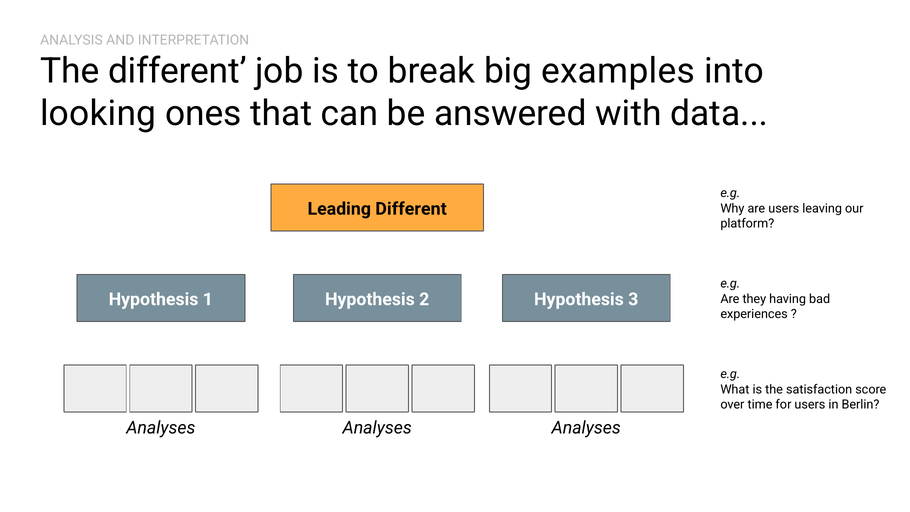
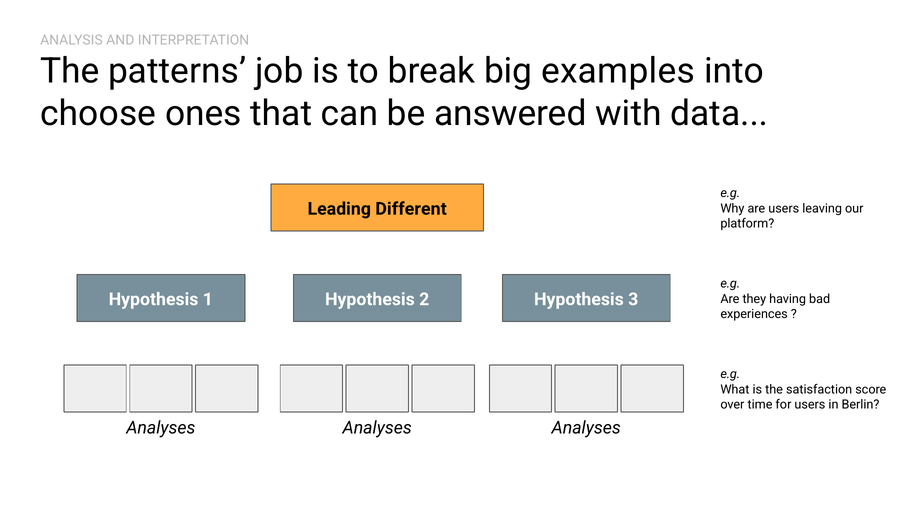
The different: different -> patterns
looking: looking -> choose
